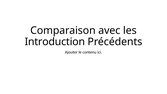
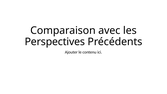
Introduction: Introduction -> Perspectives
